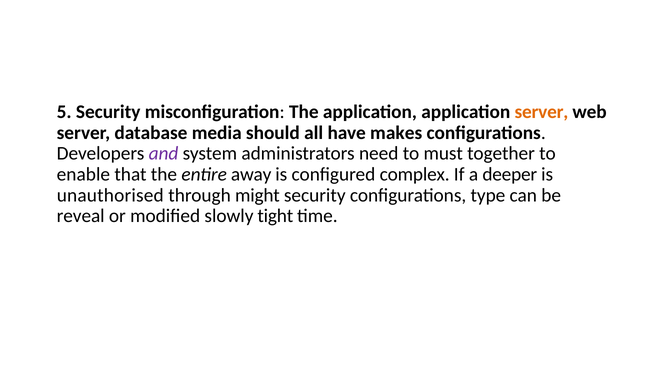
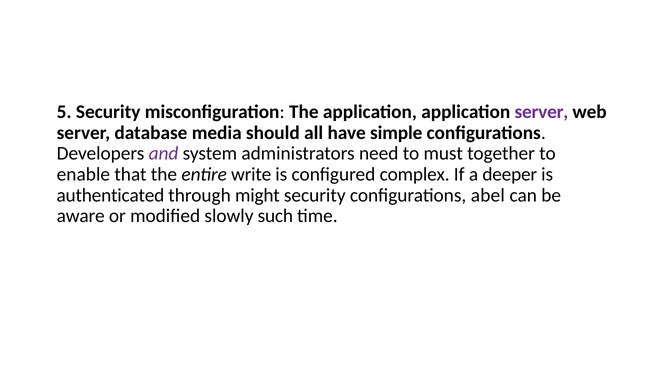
server at (541, 112) colour: orange -> purple
makes: makes -> simple
away: away -> write
unauthorised: unauthorised -> authenticated
type: type -> abel
reveal: reveal -> aware
tight: tight -> such
